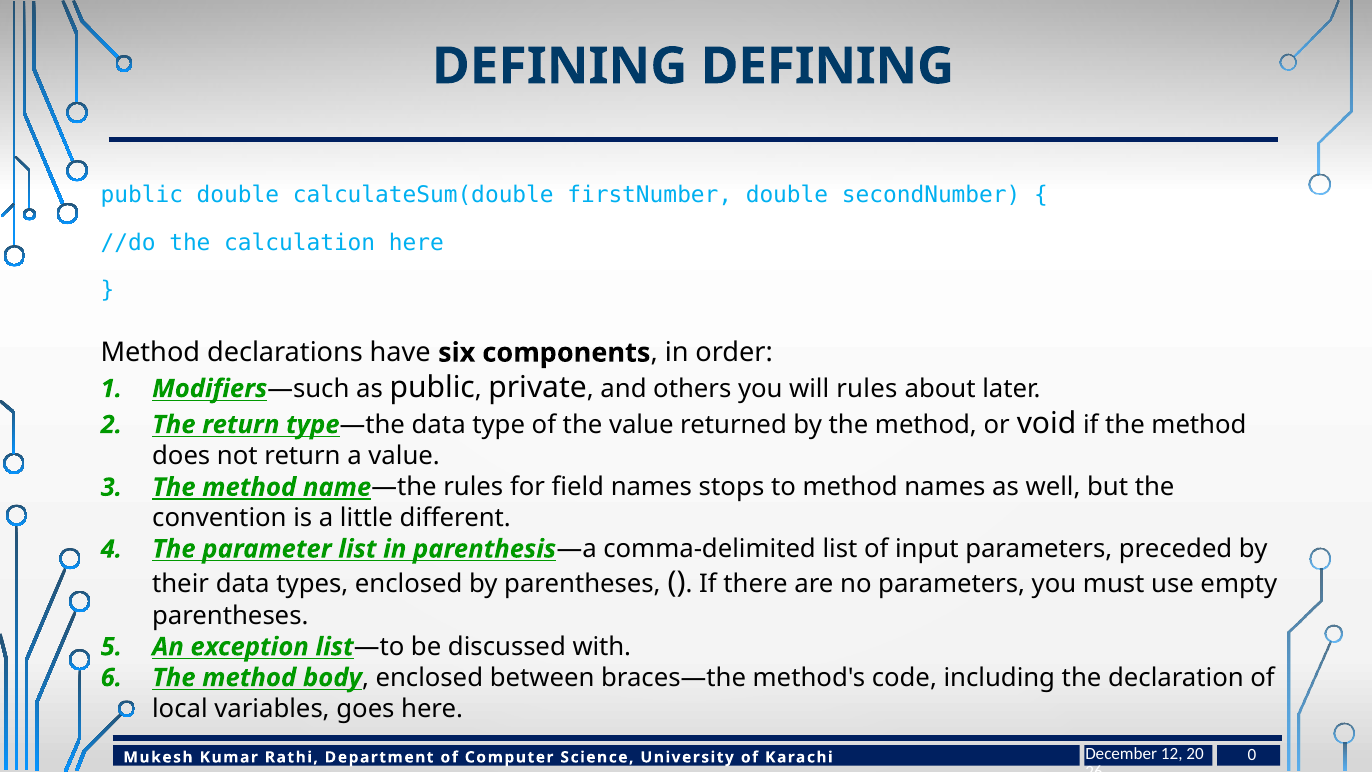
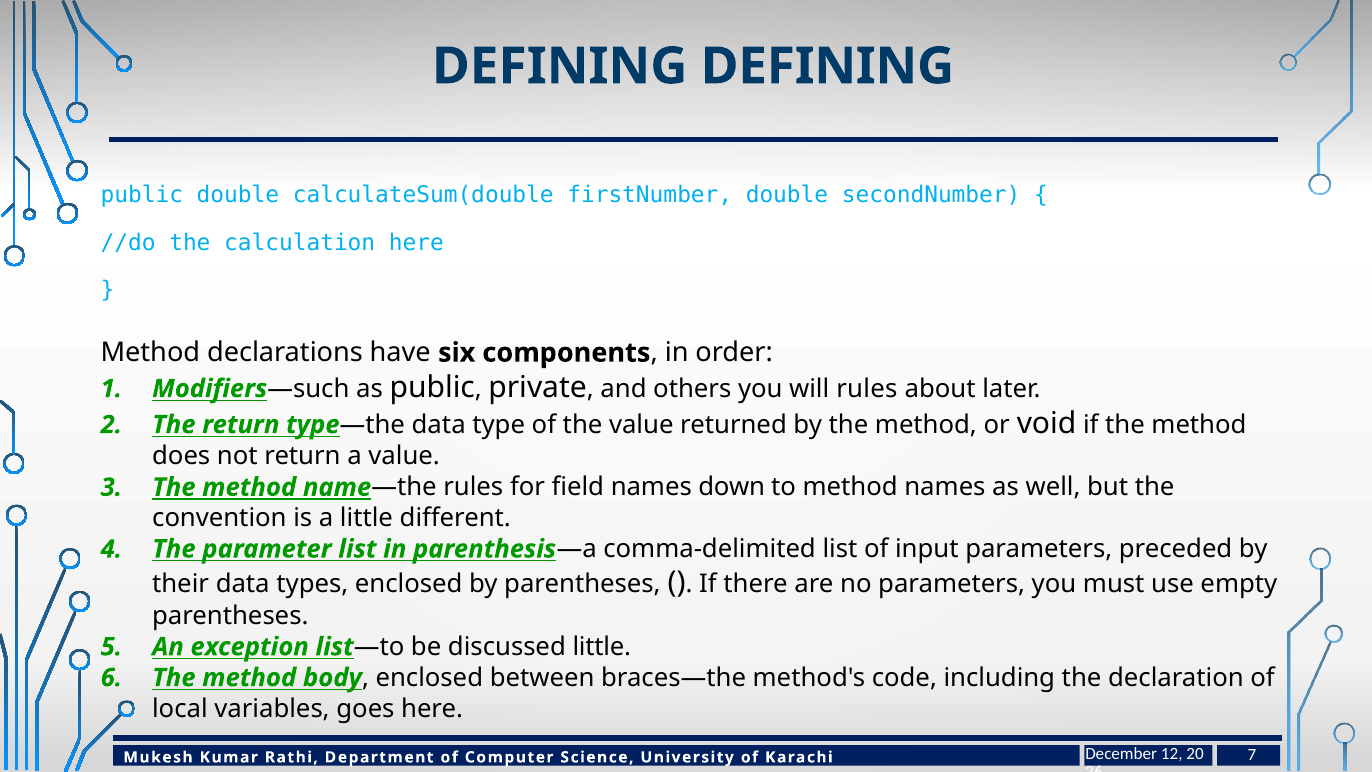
stops: stops -> down
discussed with: with -> little
0: 0 -> 7
